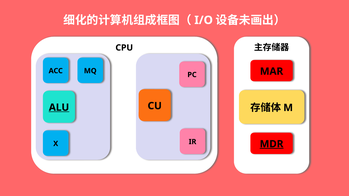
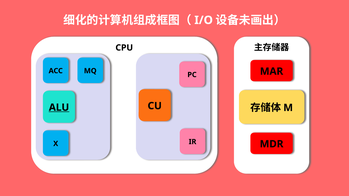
MDR underline: present -> none
